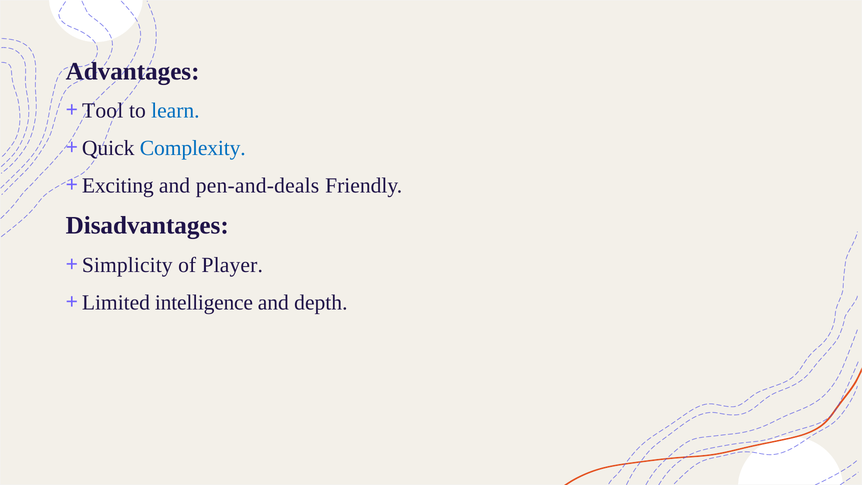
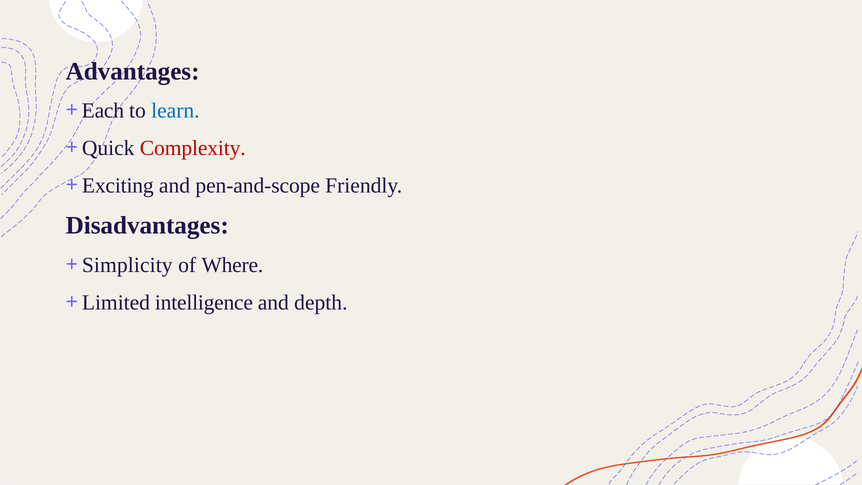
Tool: Tool -> Each
Complexity colour: blue -> red
pen-and-deals: pen-and-deals -> pen-and-scope
Player: Player -> Where
